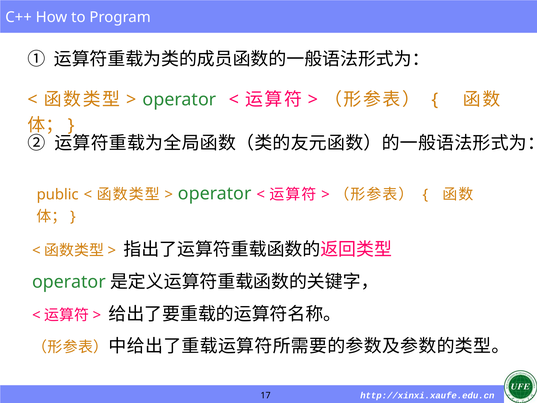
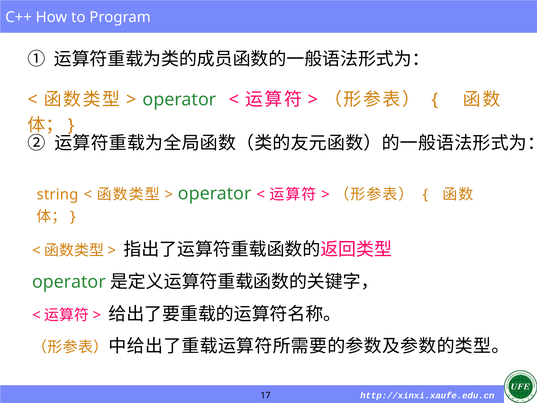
public: public -> string
